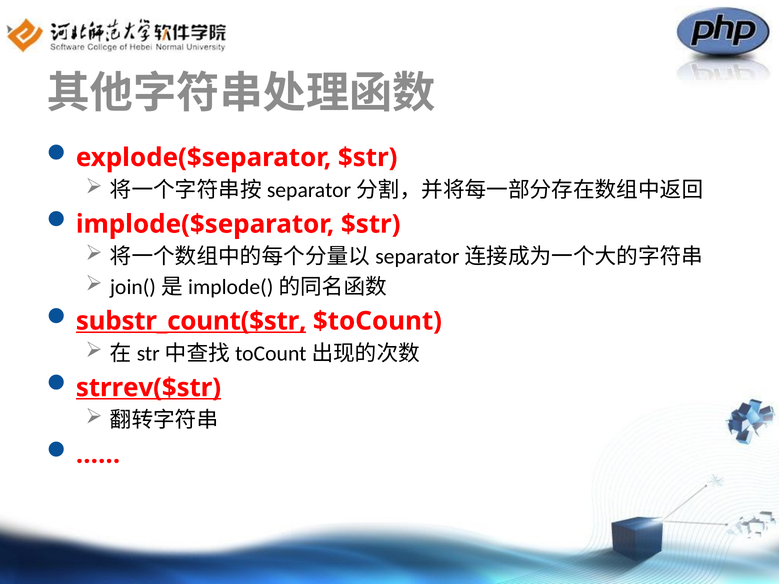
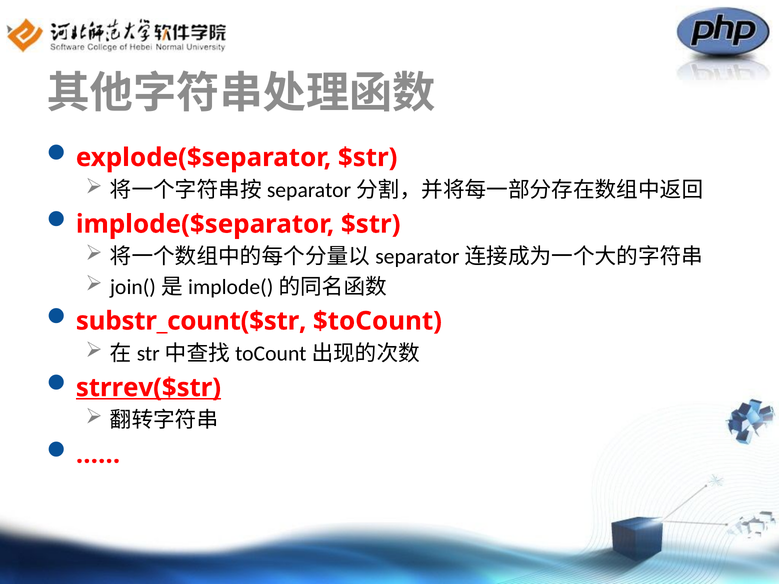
substr_count($str underline: present -> none
